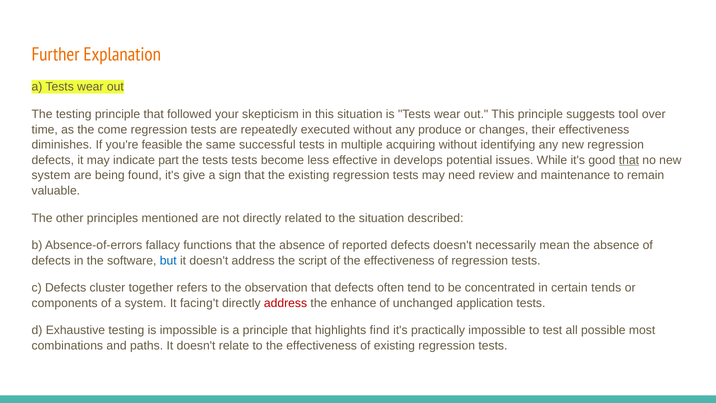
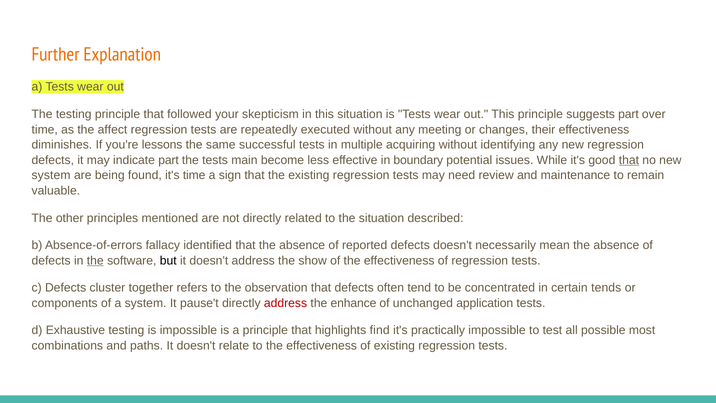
suggests tool: tool -> part
come: come -> affect
produce: produce -> meeting
feasible: feasible -> lessons
tests tests: tests -> main
develops: develops -> boundary
it's give: give -> time
functions: functions -> identified
the at (95, 260) underline: none -> present
but colour: blue -> black
script: script -> show
facing't: facing't -> pause't
